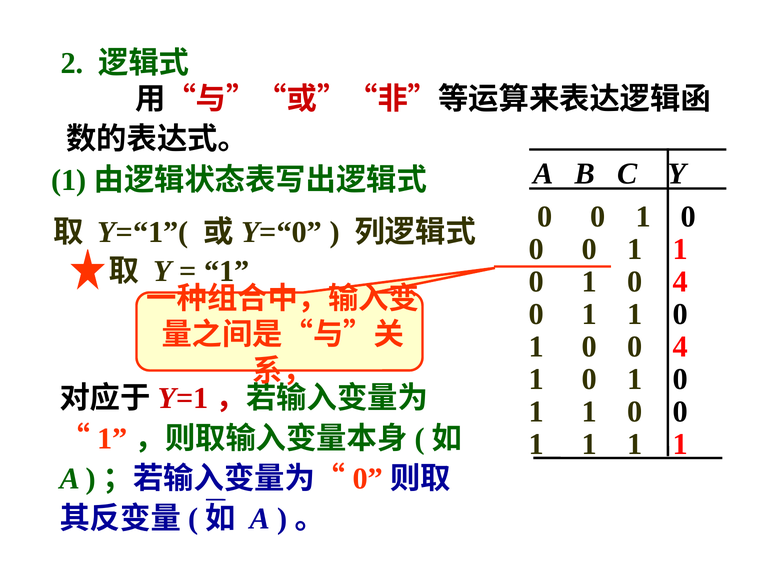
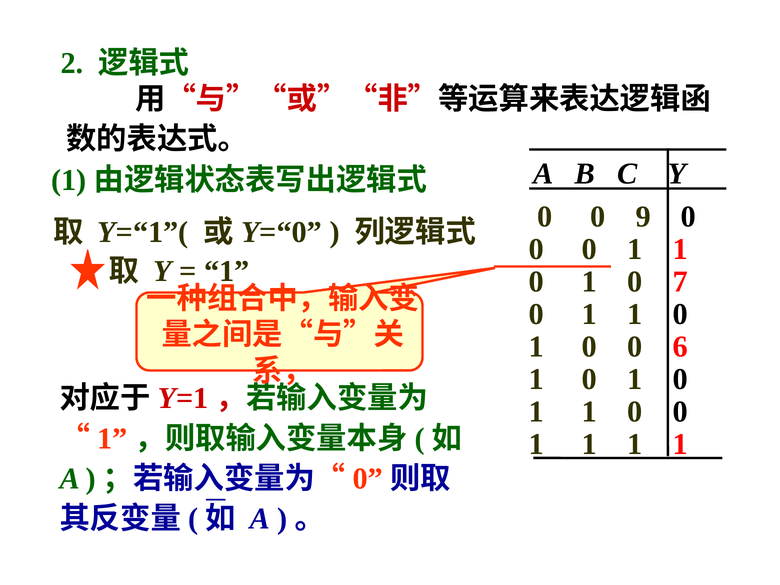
1 at (643, 217): 1 -> 9
1 0 4: 4 -> 7
0 0 4: 4 -> 6
